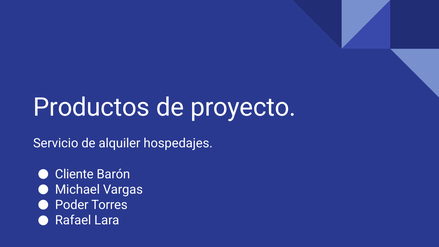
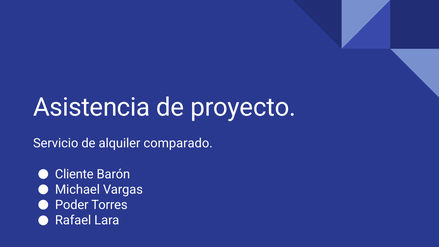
Productos: Productos -> Asistencia
hospedajes: hospedajes -> comparado
